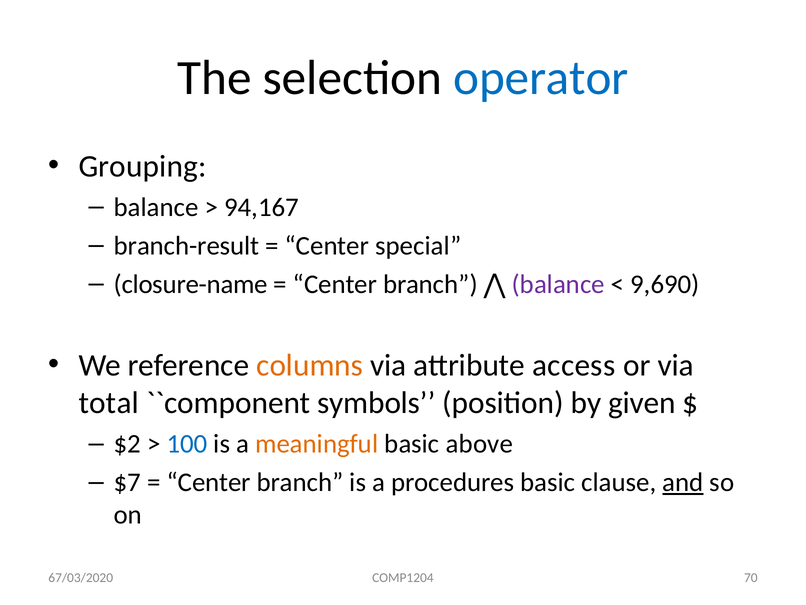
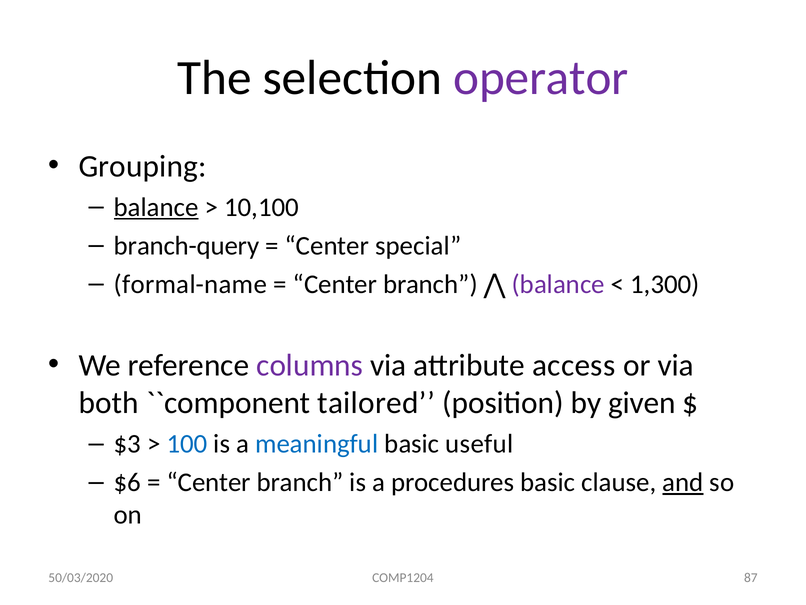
operator colour: blue -> purple
balance at (156, 207) underline: none -> present
94,167: 94,167 -> 10,100
branch-result: branch-result -> branch-query
closure-name: closure-name -> formal-name
9,690: 9,690 -> 1,300
columns colour: orange -> purple
total: total -> both
symbols: symbols -> tailored
$2: $2 -> $3
meaningful colour: orange -> blue
above: above -> useful
$7: $7 -> $6
70: 70 -> 87
67/03/2020: 67/03/2020 -> 50/03/2020
